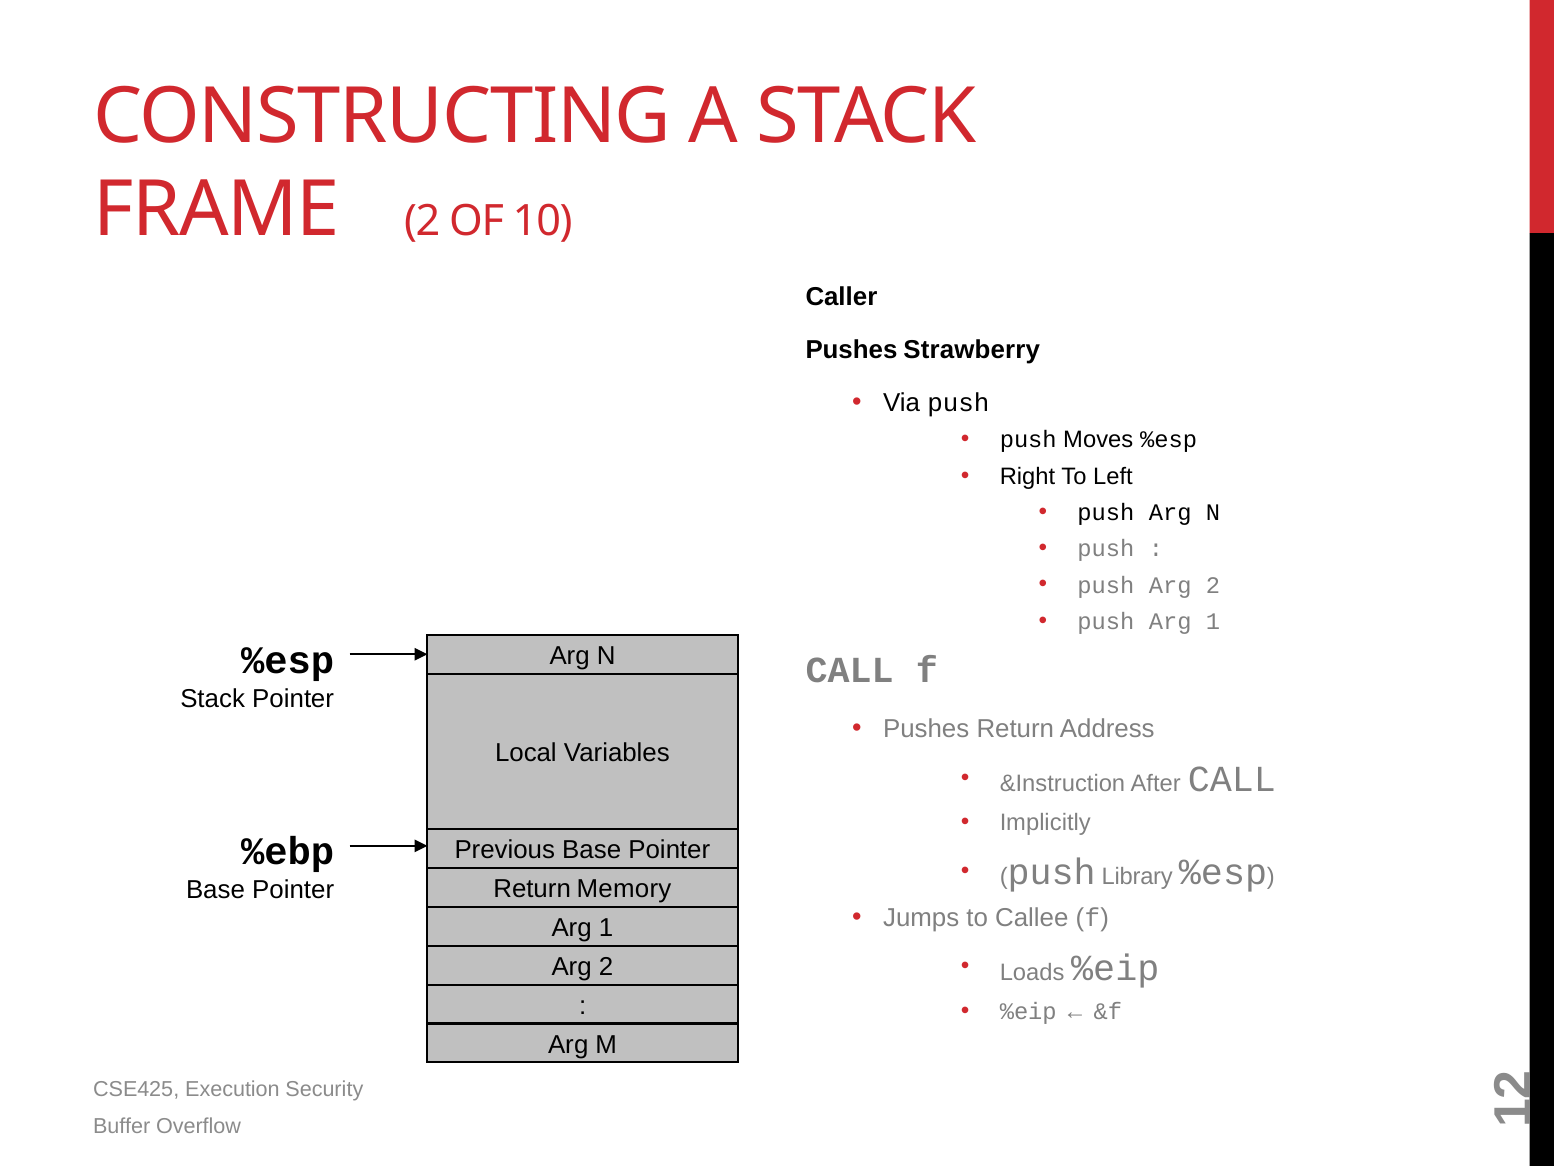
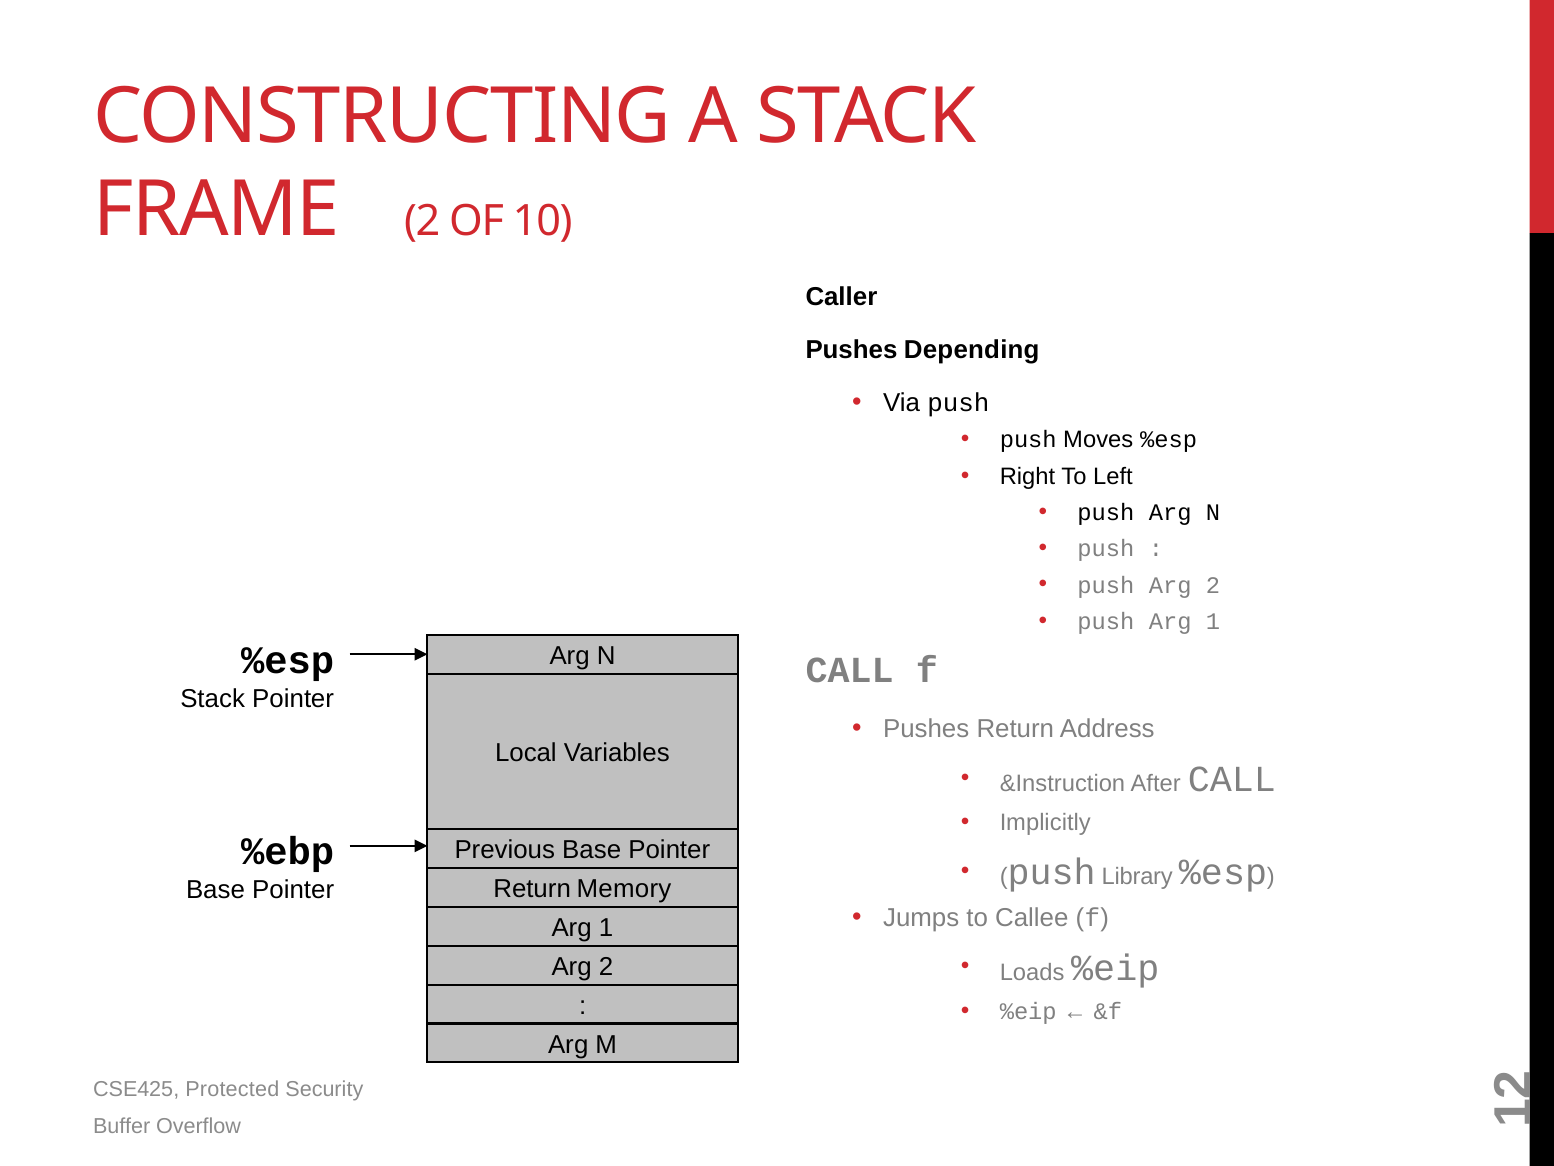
Strawberry: Strawberry -> Depending
Execution: Execution -> Protected
